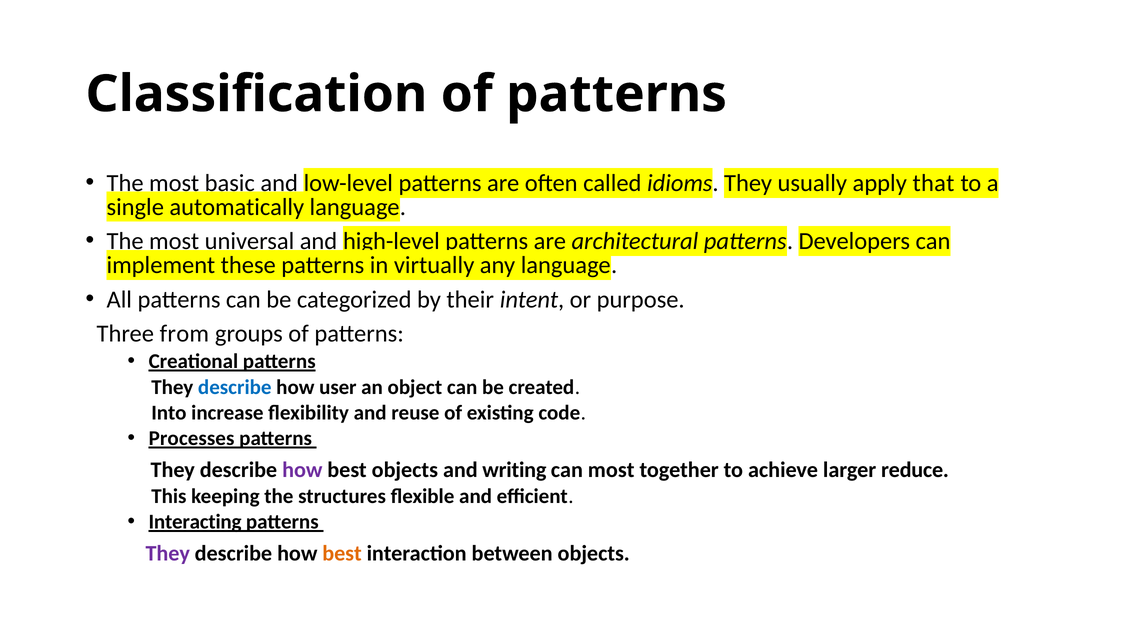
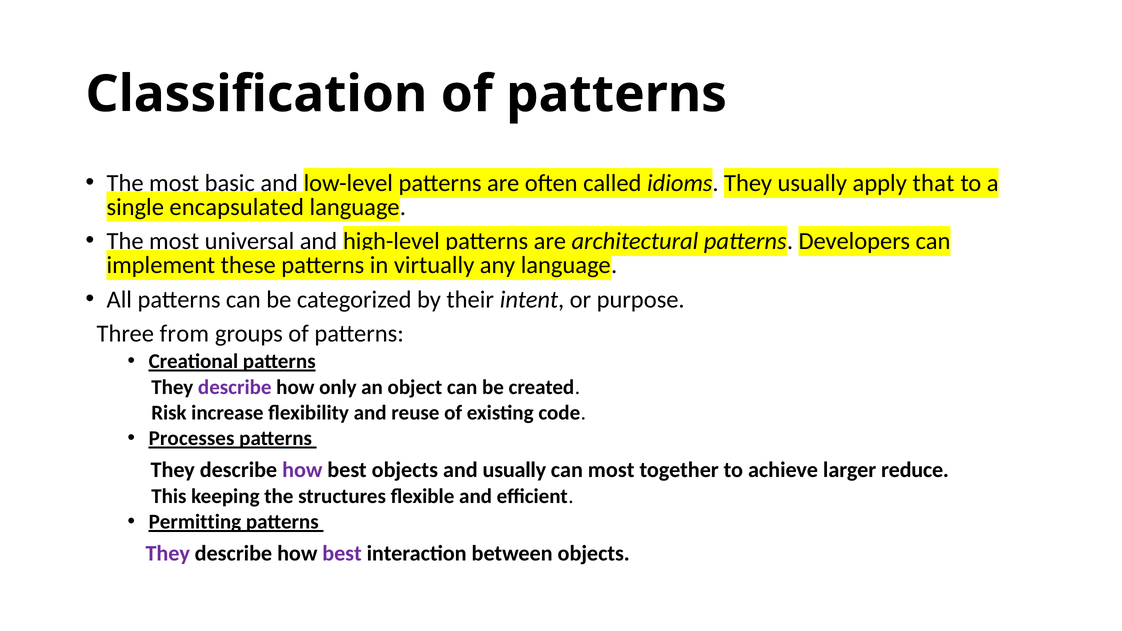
automatically: automatically -> encapsulated
describe at (235, 387) colour: blue -> purple
user: user -> only
Into: Into -> Risk
and writing: writing -> usually
Interacting: Interacting -> Permitting
best at (342, 553) colour: orange -> purple
